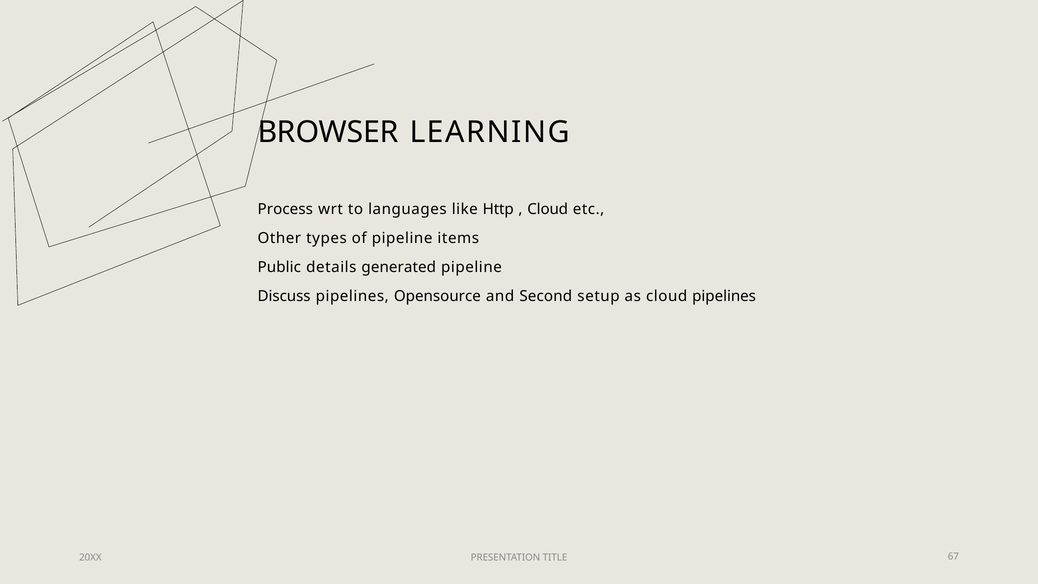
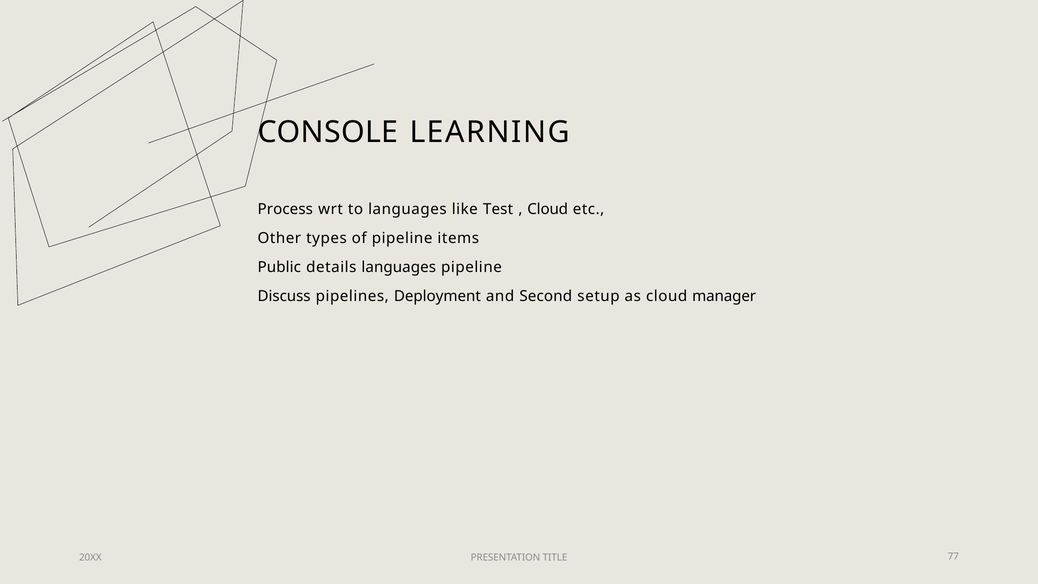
BROWSER: BROWSER -> CONSOLE
Http: Http -> Test
details generated: generated -> languages
Opensource: Opensource -> Deployment
cloud pipelines: pipelines -> manager
67: 67 -> 77
